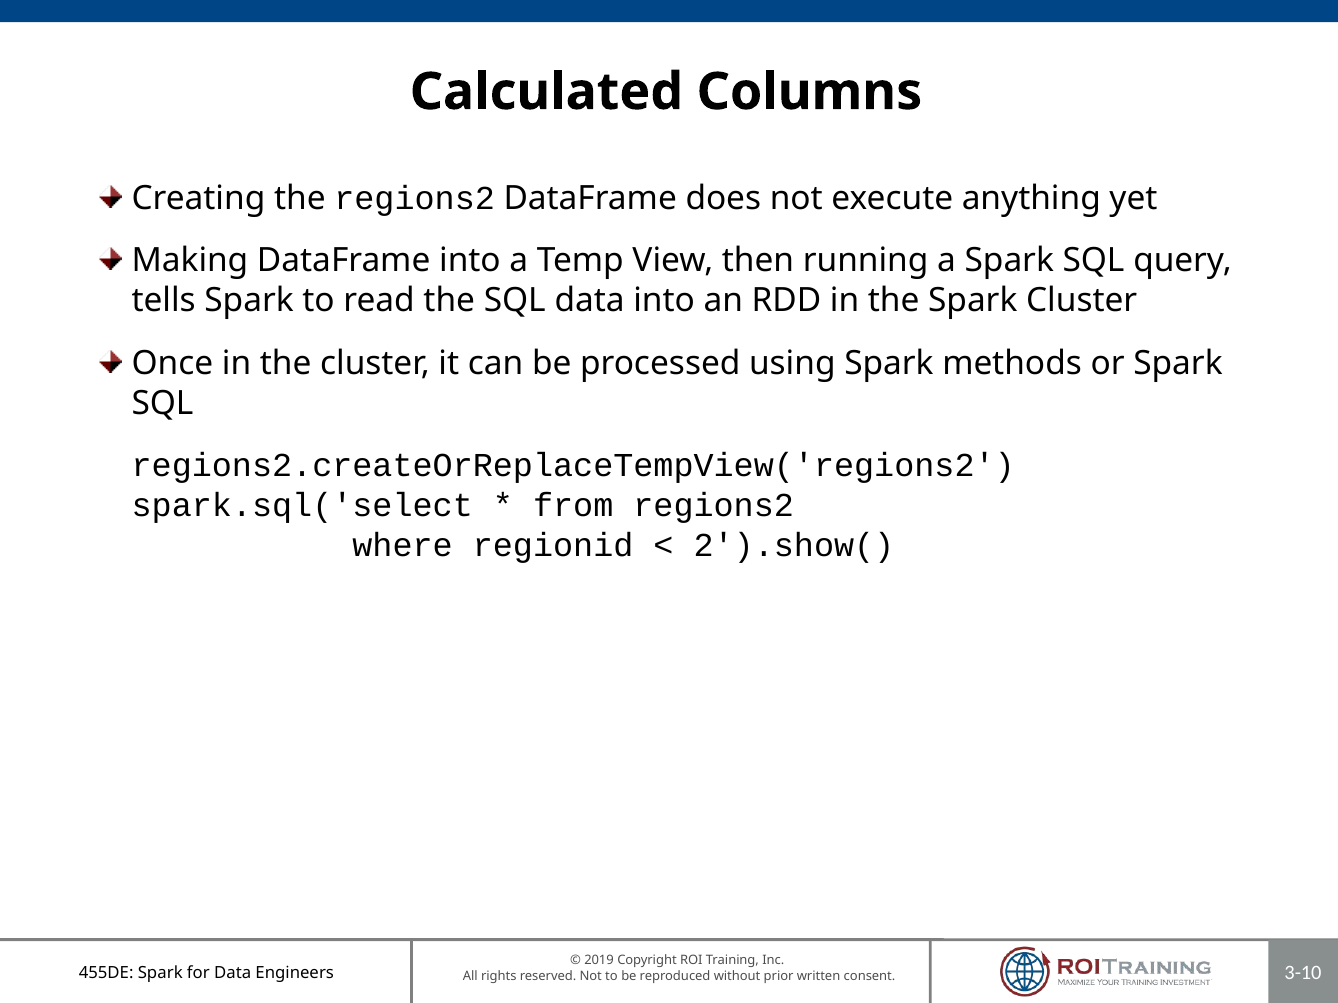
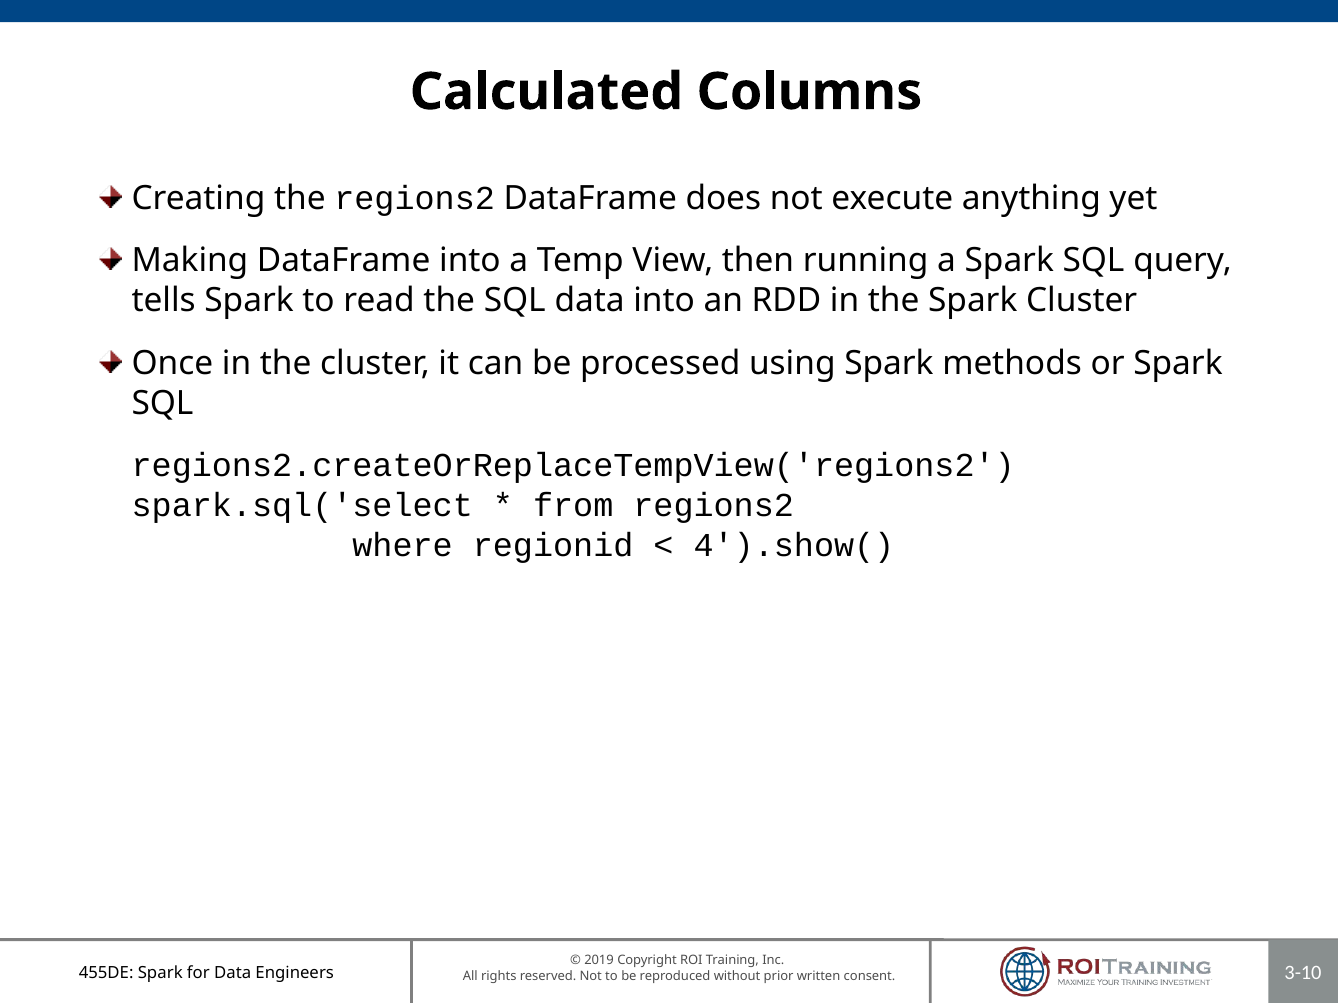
2').show(: 2').show( -> 4').show(
